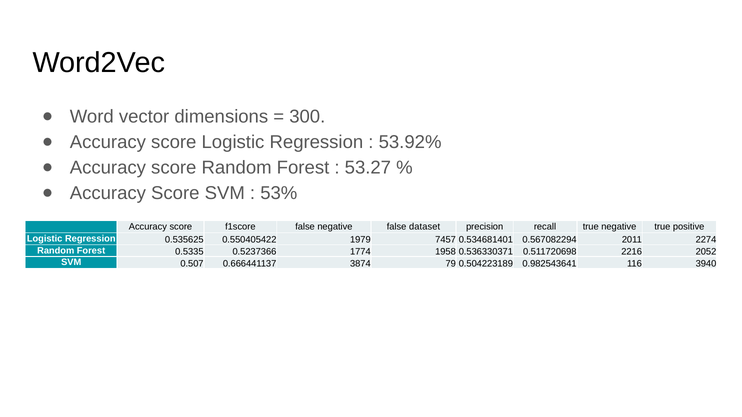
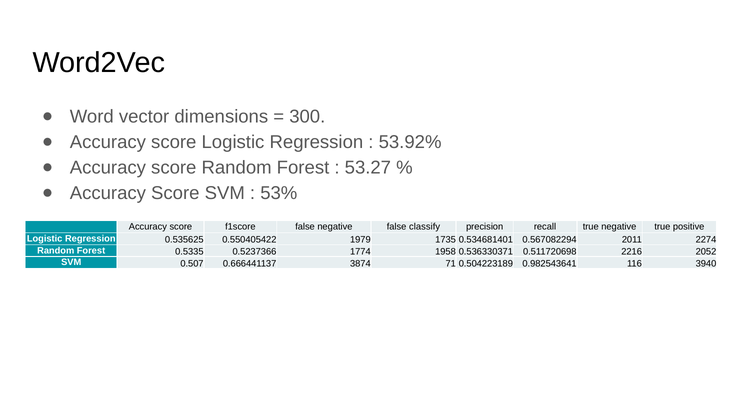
dataset: dataset -> classify
7457: 7457 -> 1735
79: 79 -> 71
